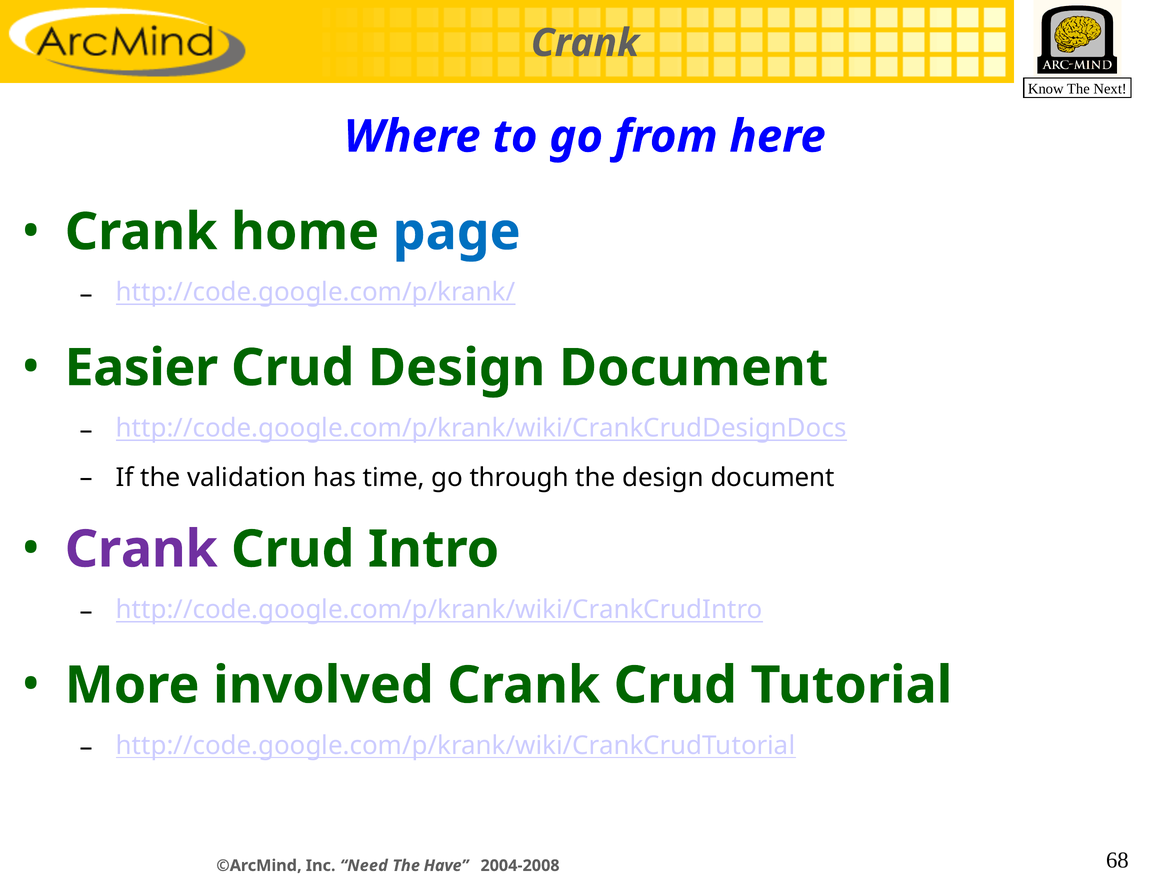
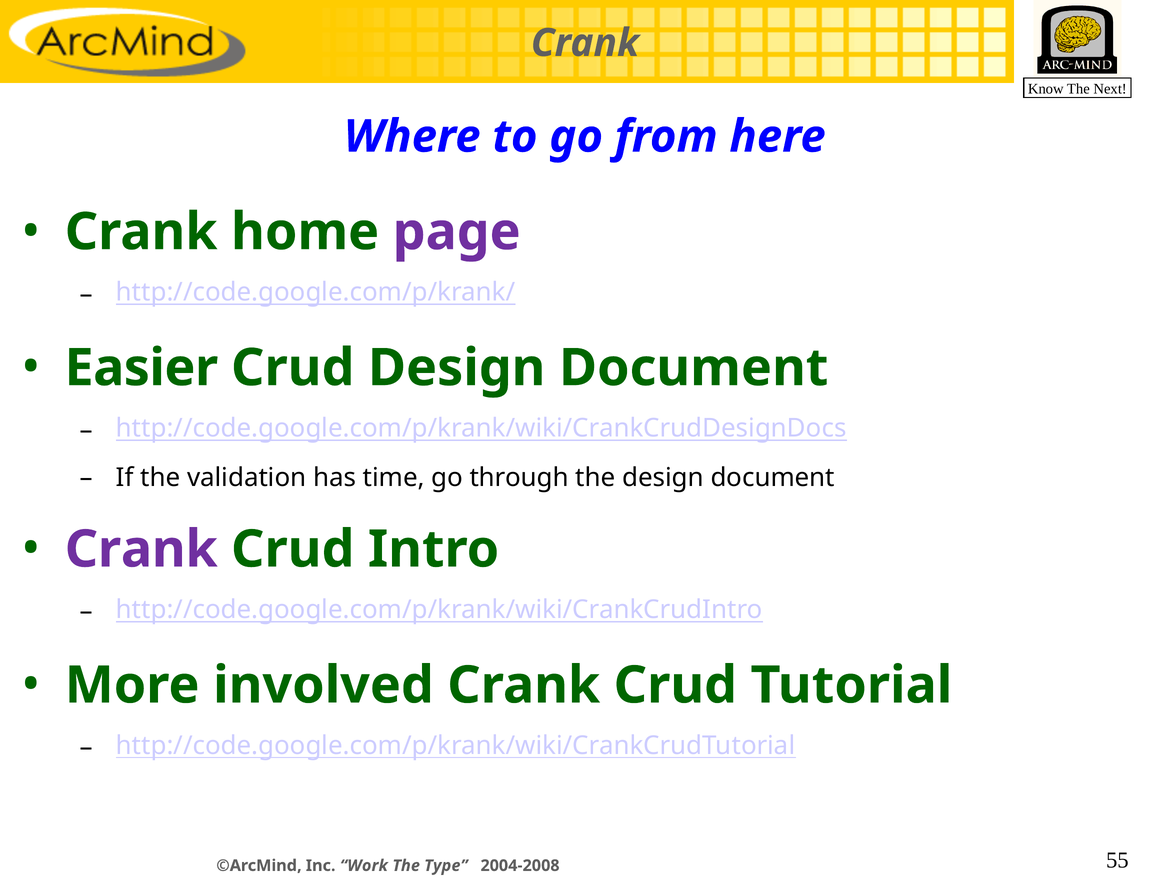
page colour: blue -> purple
Need: Need -> Work
Have: Have -> Type
68: 68 -> 55
